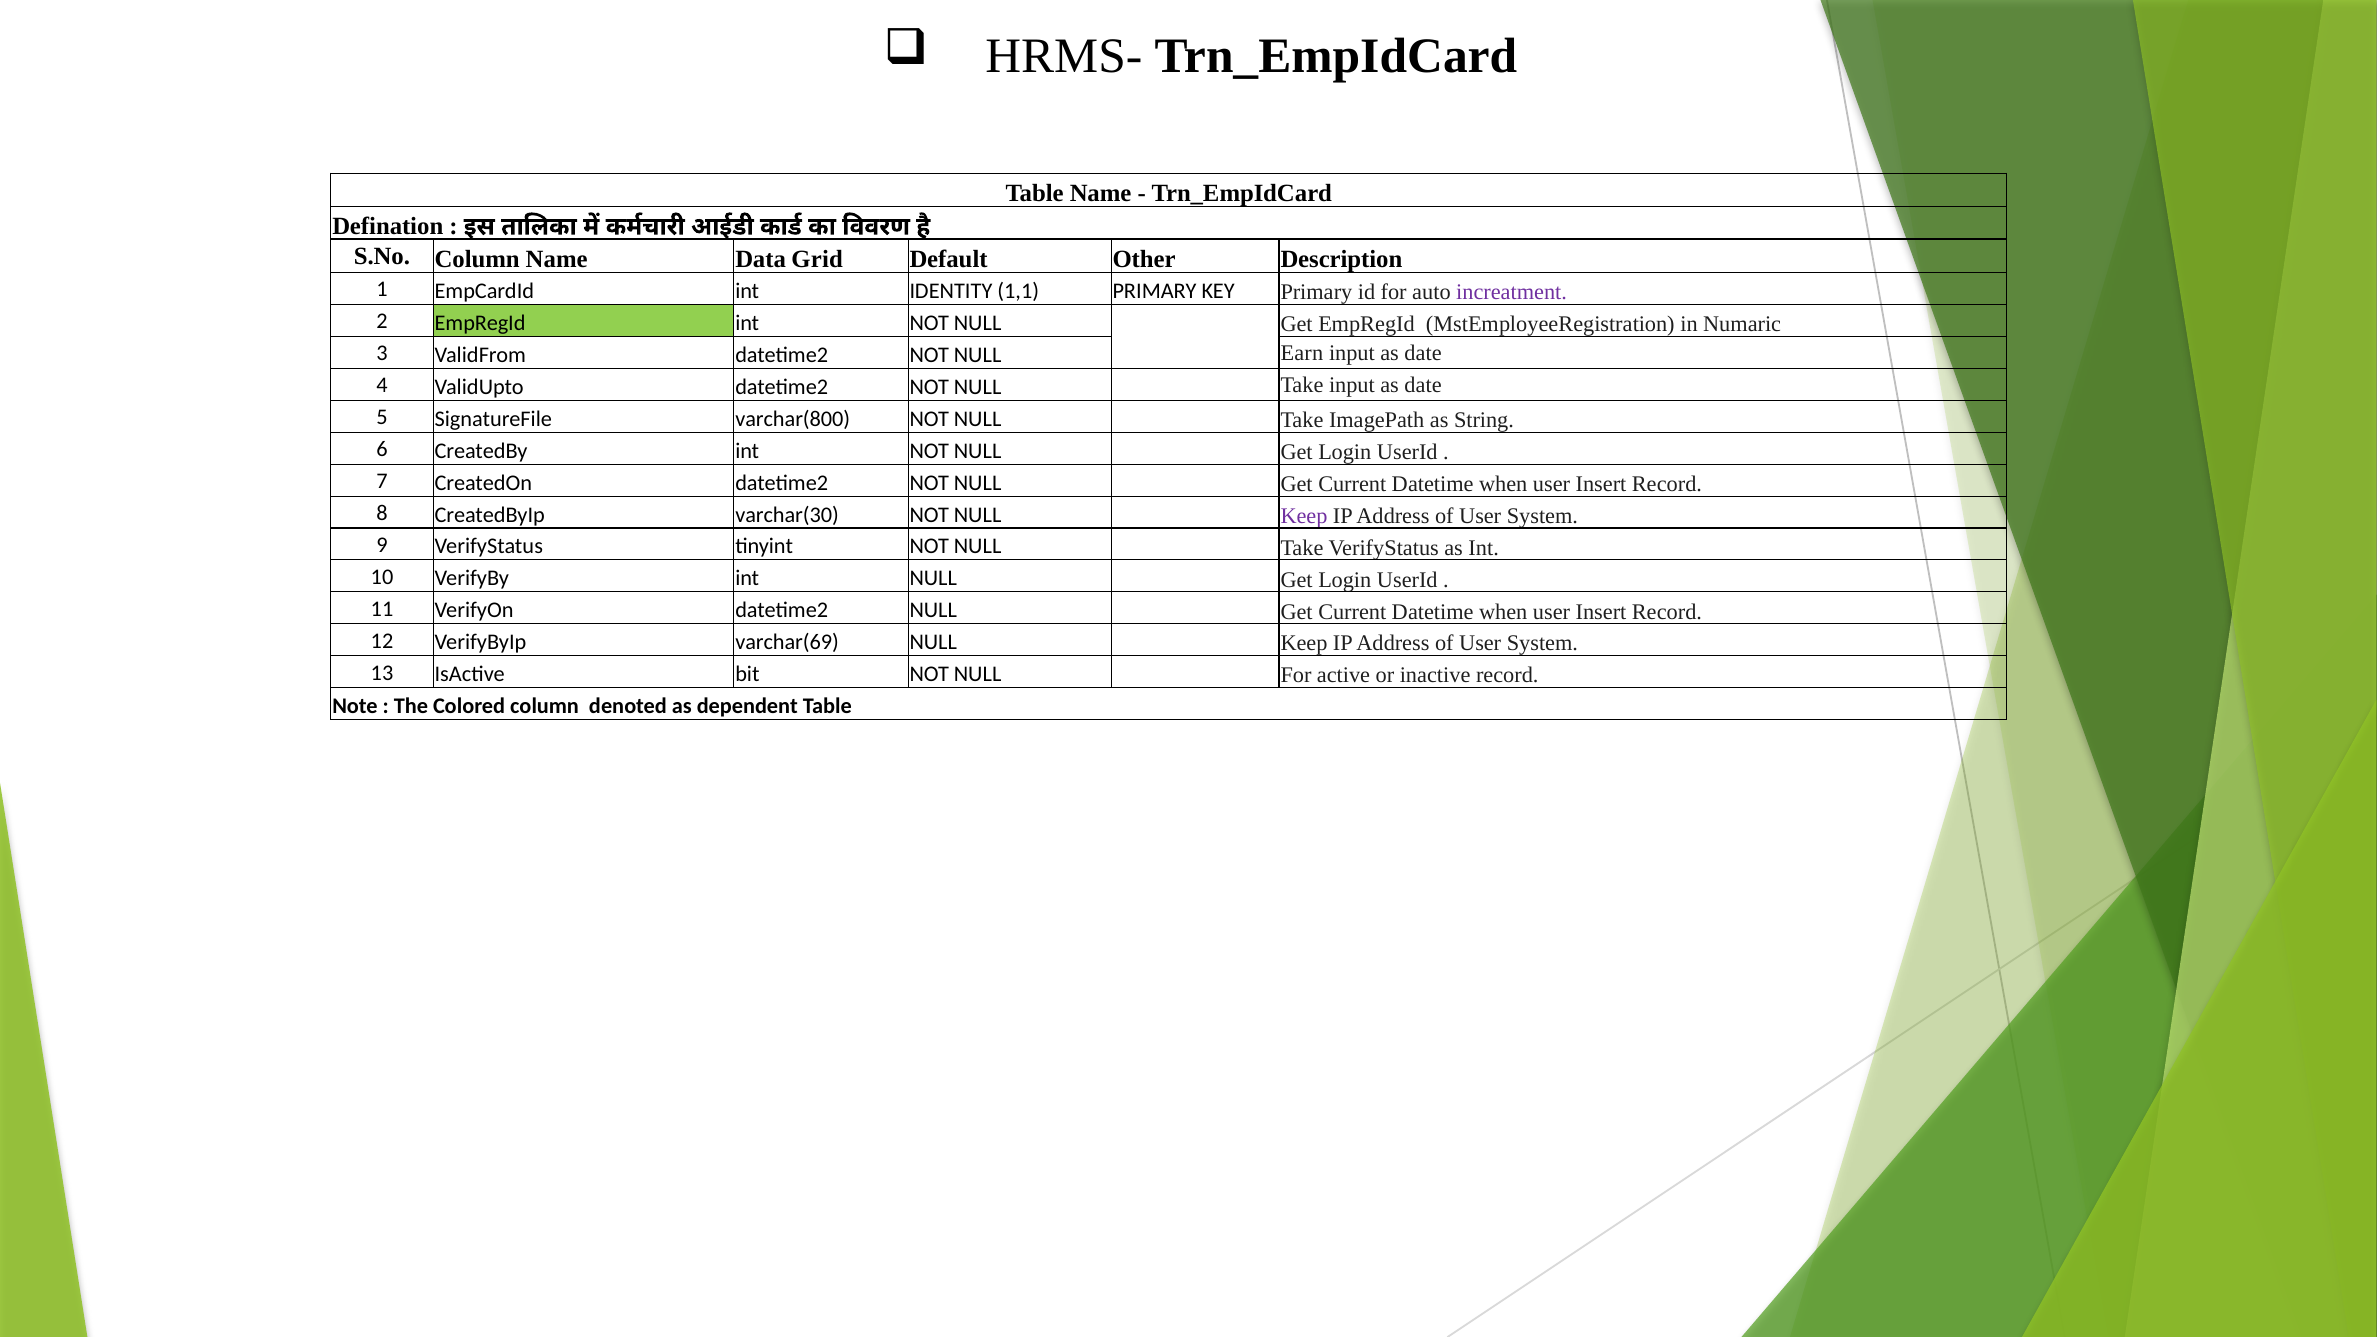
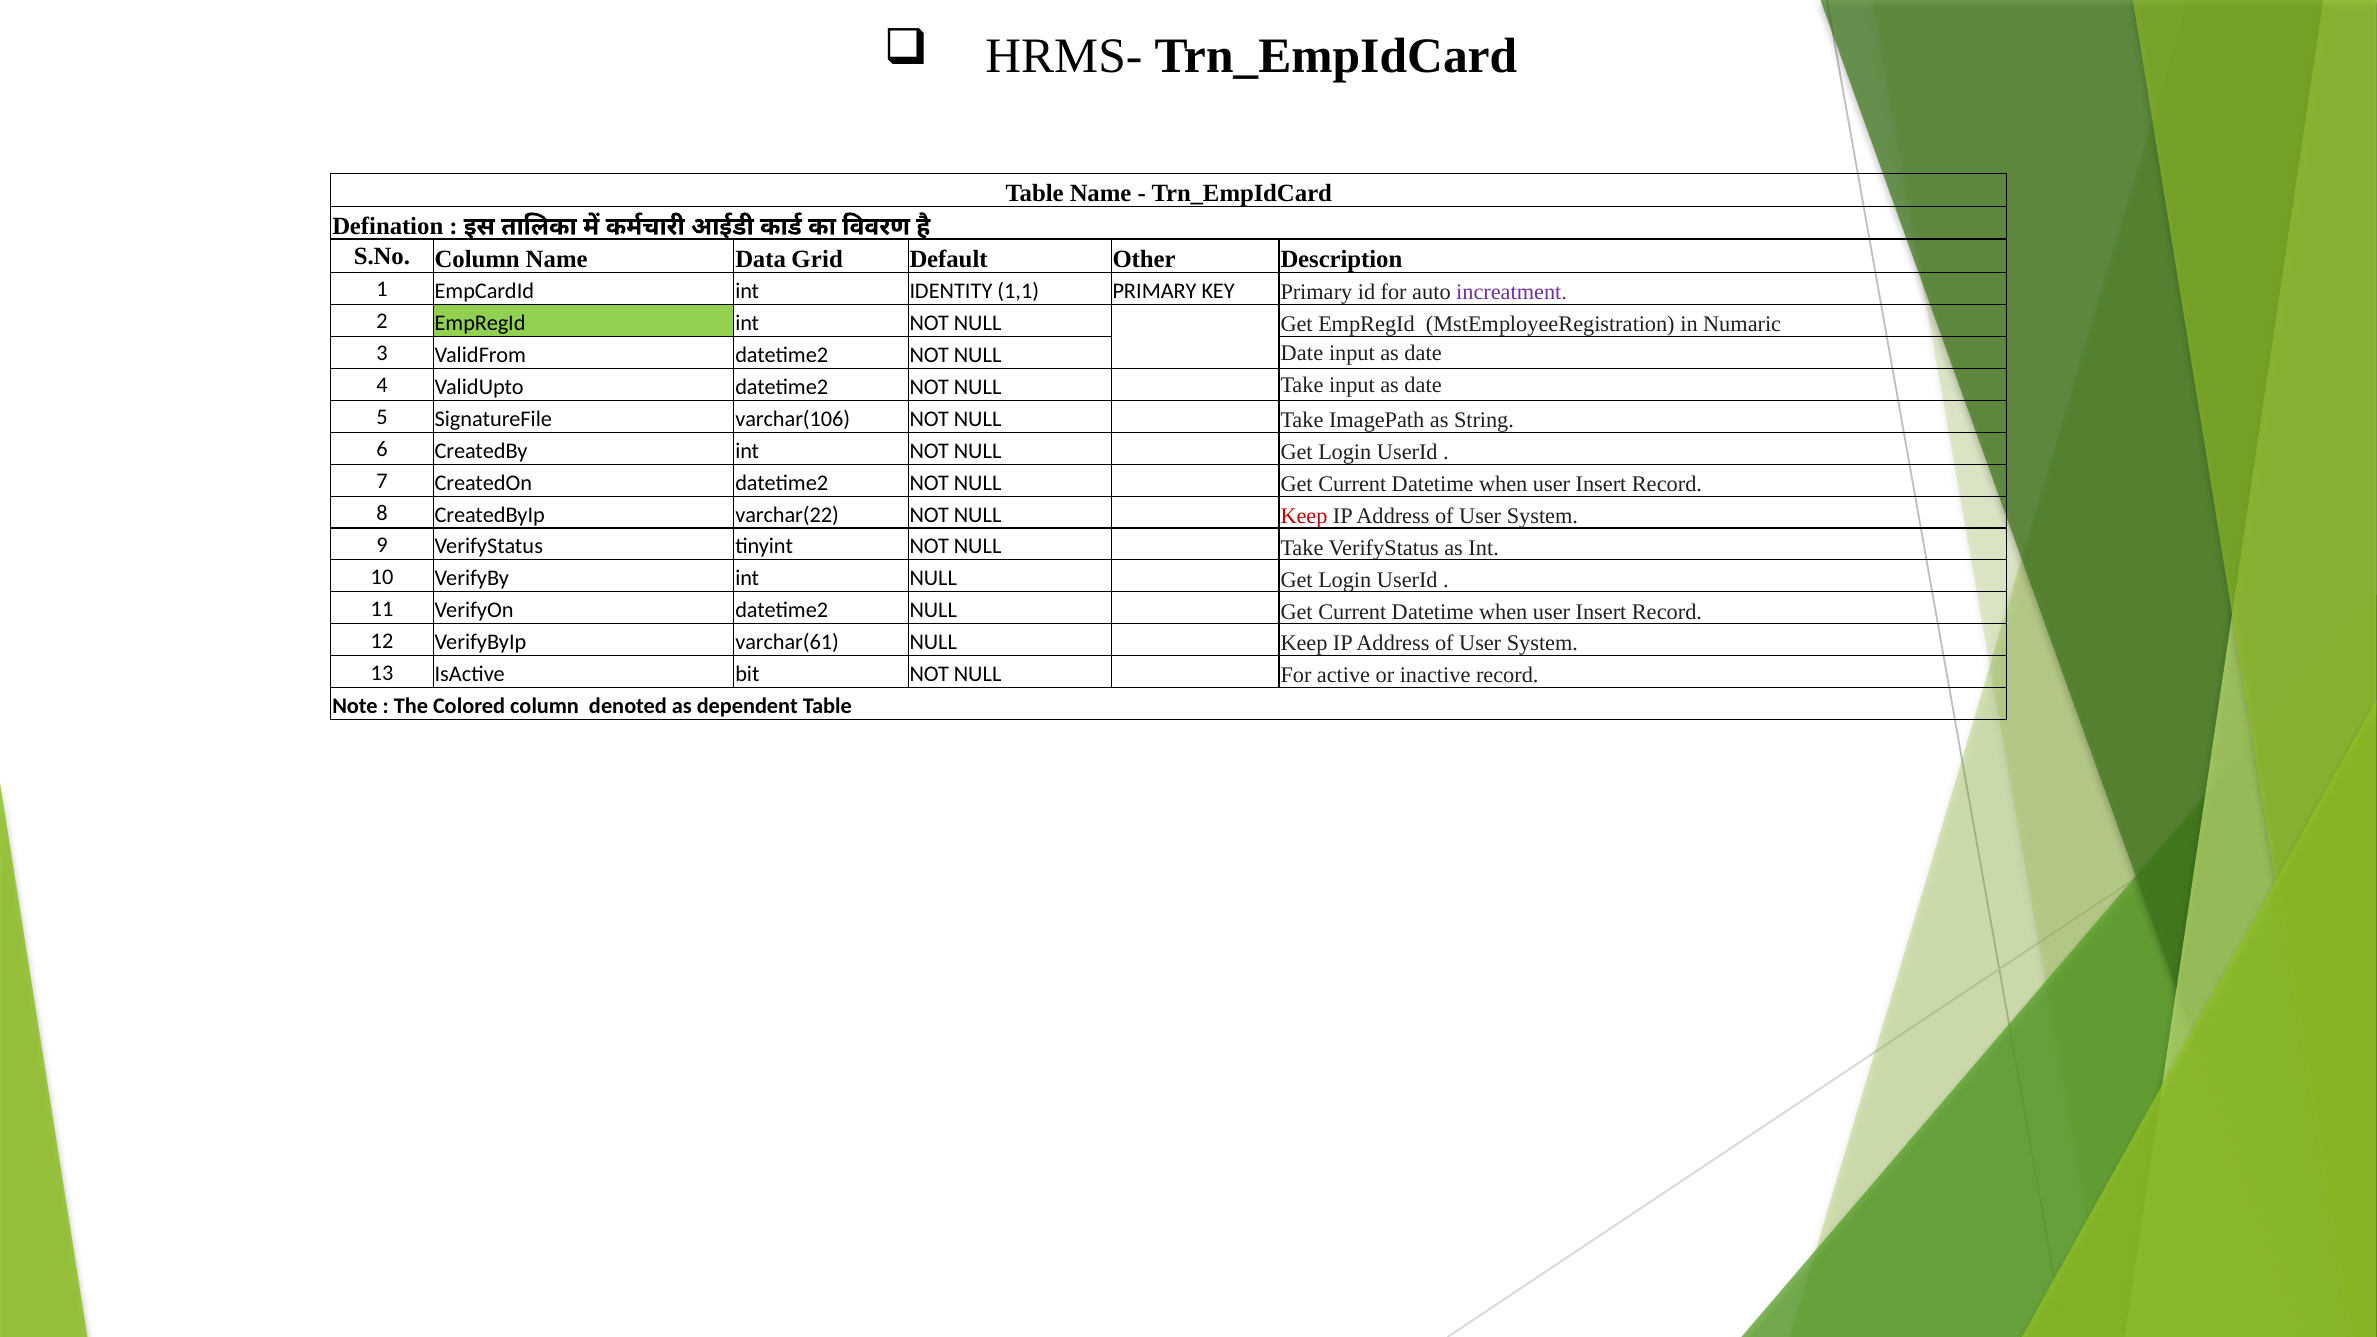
NULL Earn: Earn -> Date
varchar(800: varchar(800 -> varchar(106
varchar(30: varchar(30 -> varchar(22
Keep at (1304, 516) colour: purple -> red
varchar(69: varchar(69 -> varchar(61
